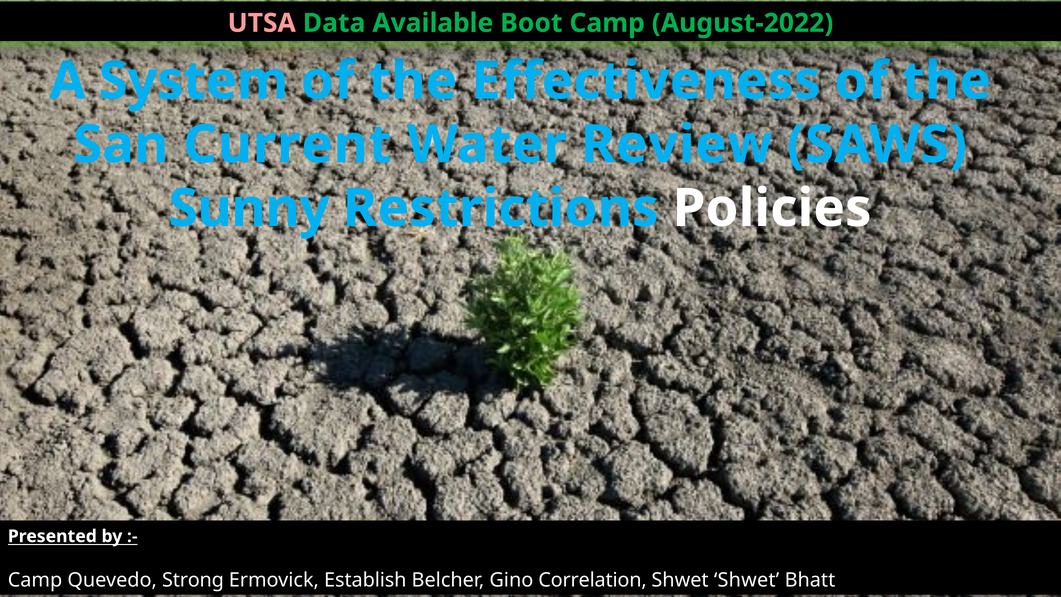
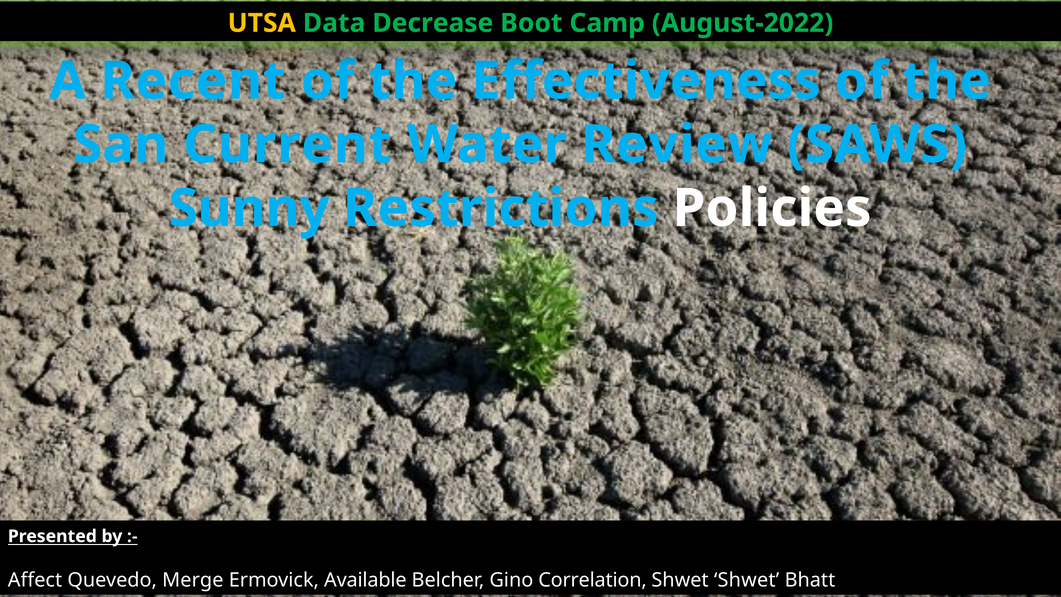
UTSA colour: pink -> yellow
Available: Available -> Decrease
System: System -> Recent
Camp at (35, 580): Camp -> Affect
Strong: Strong -> Merge
Establish: Establish -> Available
